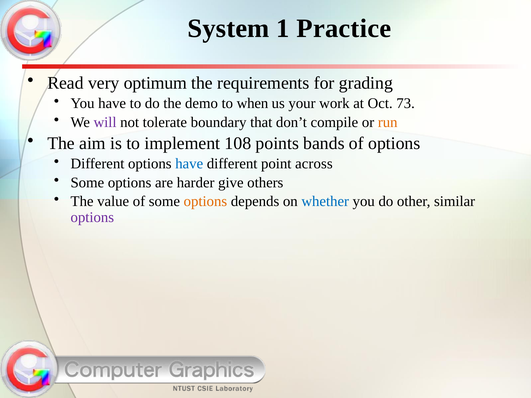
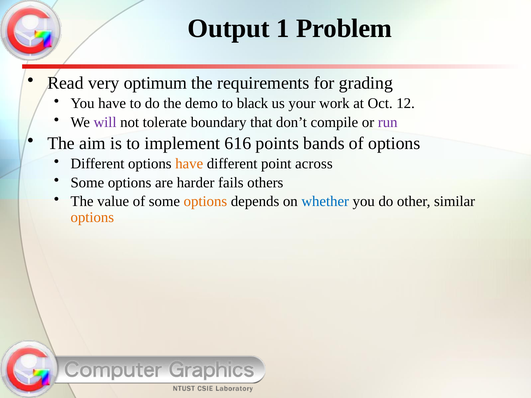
System: System -> Output
Practice: Practice -> Problem
when: when -> black
73: 73 -> 12
run colour: orange -> purple
108: 108 -> 616
have at (189, 164) colour: blue -> orange
give: give -> fails
options at (92, 217) colour: purple -> orange
